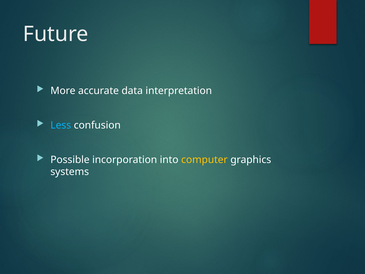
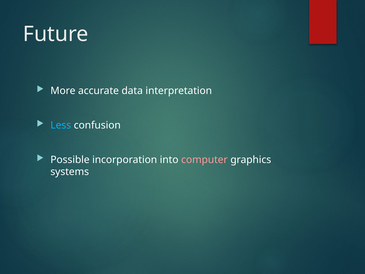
computer colour: yellow -> pink
